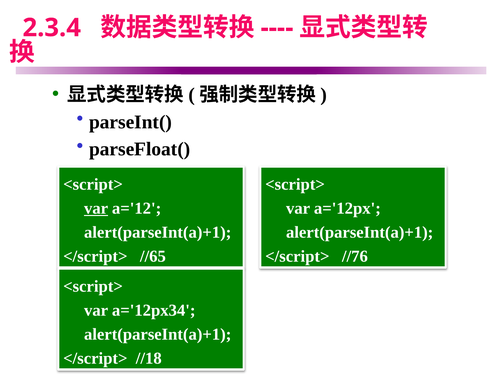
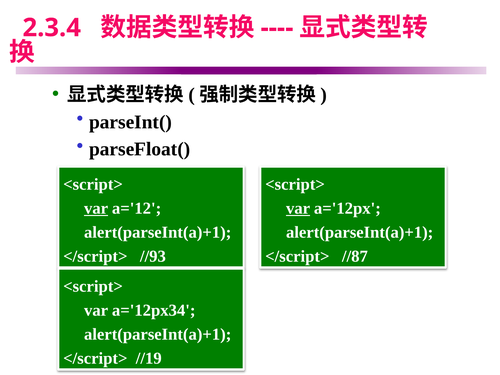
var at (298, 208) underline: none -> present
//65: //65 -> //93
//76: //76 -> //87
//18: //18 -> //19
